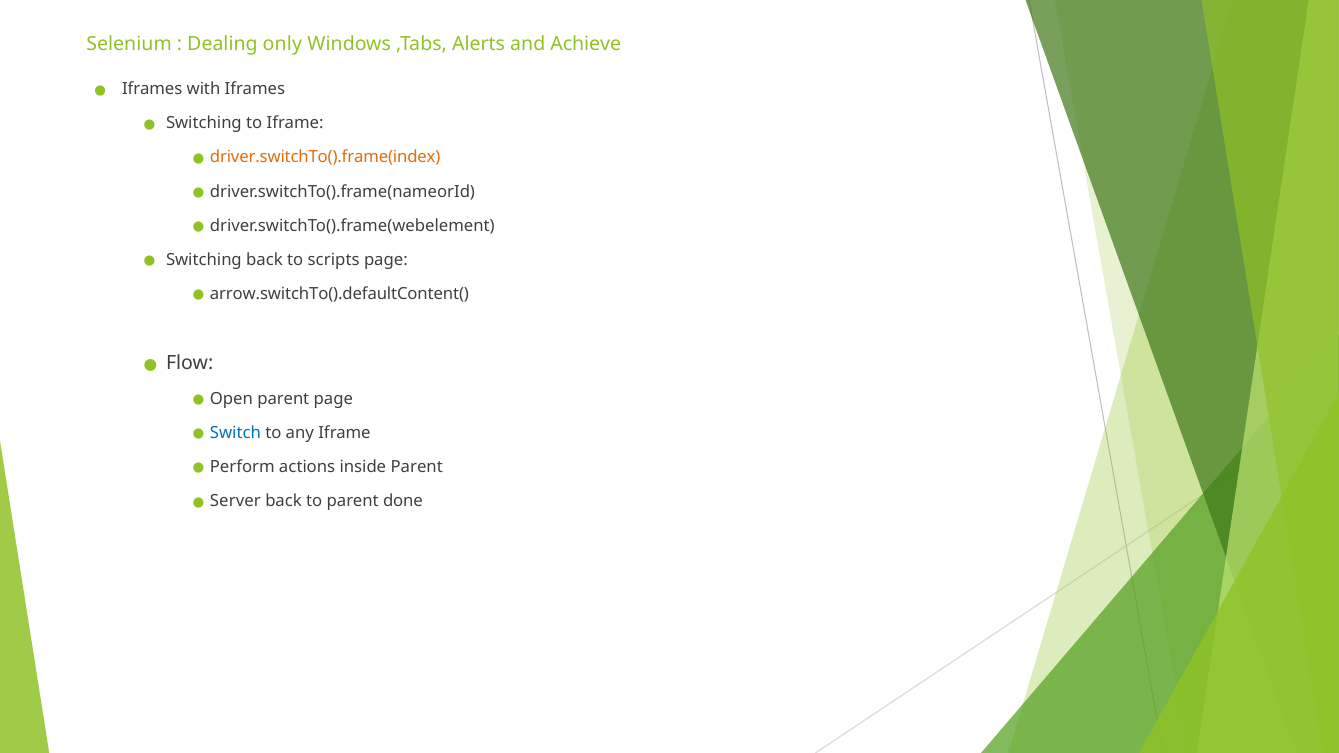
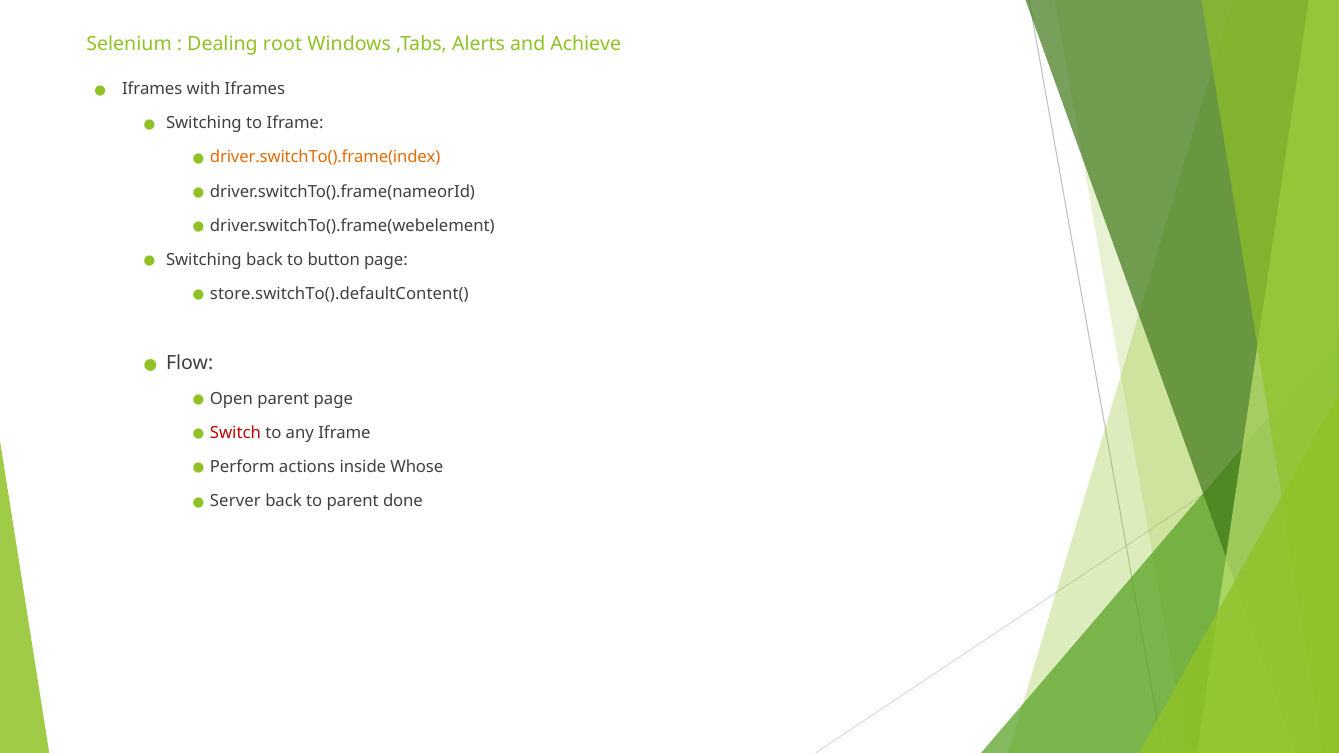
only: only -> root
scripts: scripts -> button
arrow.switchTo().defaultContent(: arrow.switchTo().defaultContent( -> store.switchTo().defaultContent(
Switch colour: blue -> red
inside Parent: Parent -> Whose
